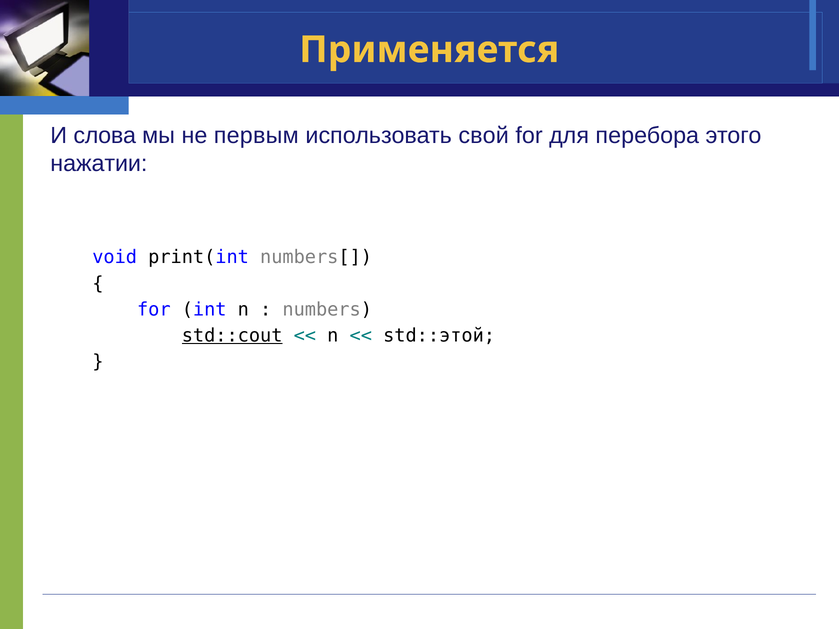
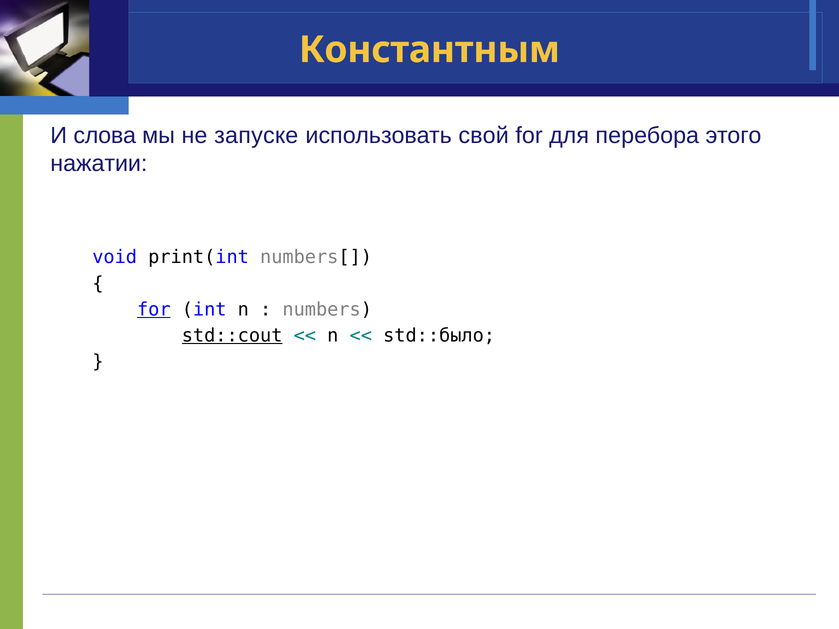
Применяется: Применяется -> Константным
первым: первым -> запуске
for at (154, 310) underline: none -> present
std::этой: std::этой -> std::было
